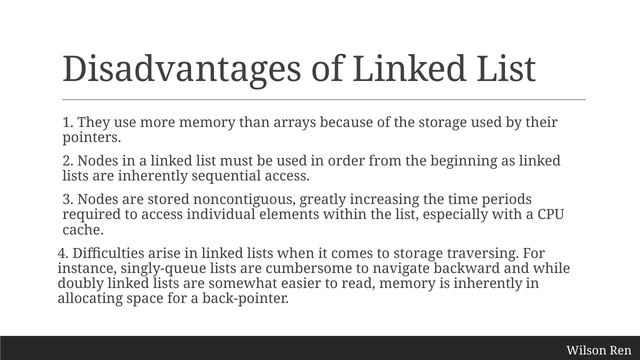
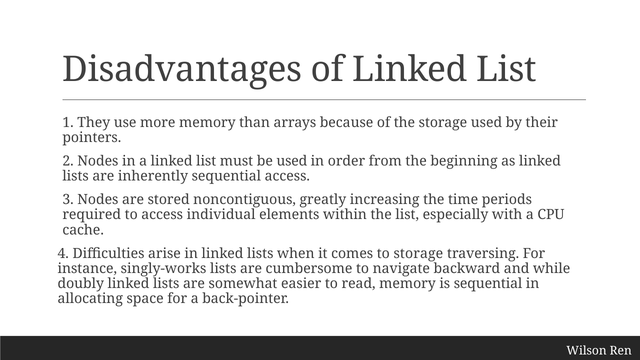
singly-queue: singly-queue -> singly-works
is inherently: inherently -> sequential
